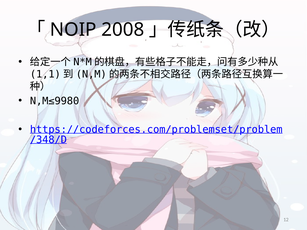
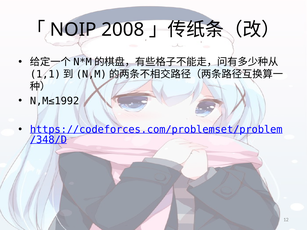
N,M≤9980: N,M≤9980 -> N,M≤1992
